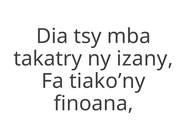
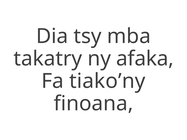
izany: izany -> afaka
